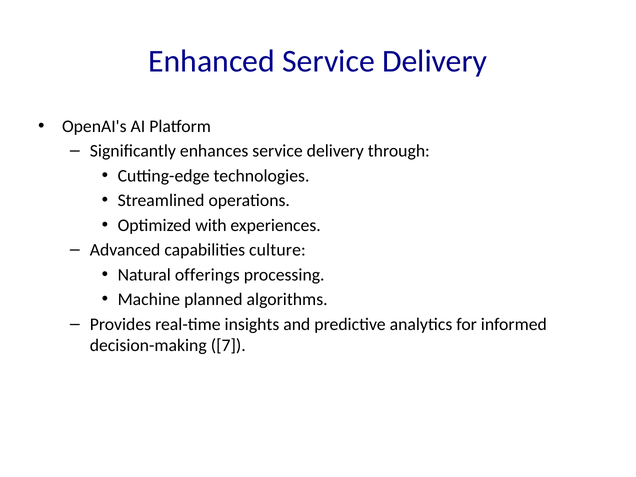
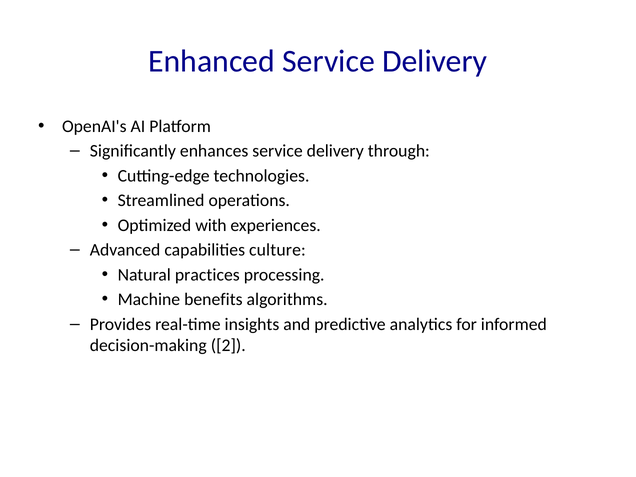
offerings: offerings -> practices
planned: planned -> benefits
7: 7 -> 2
